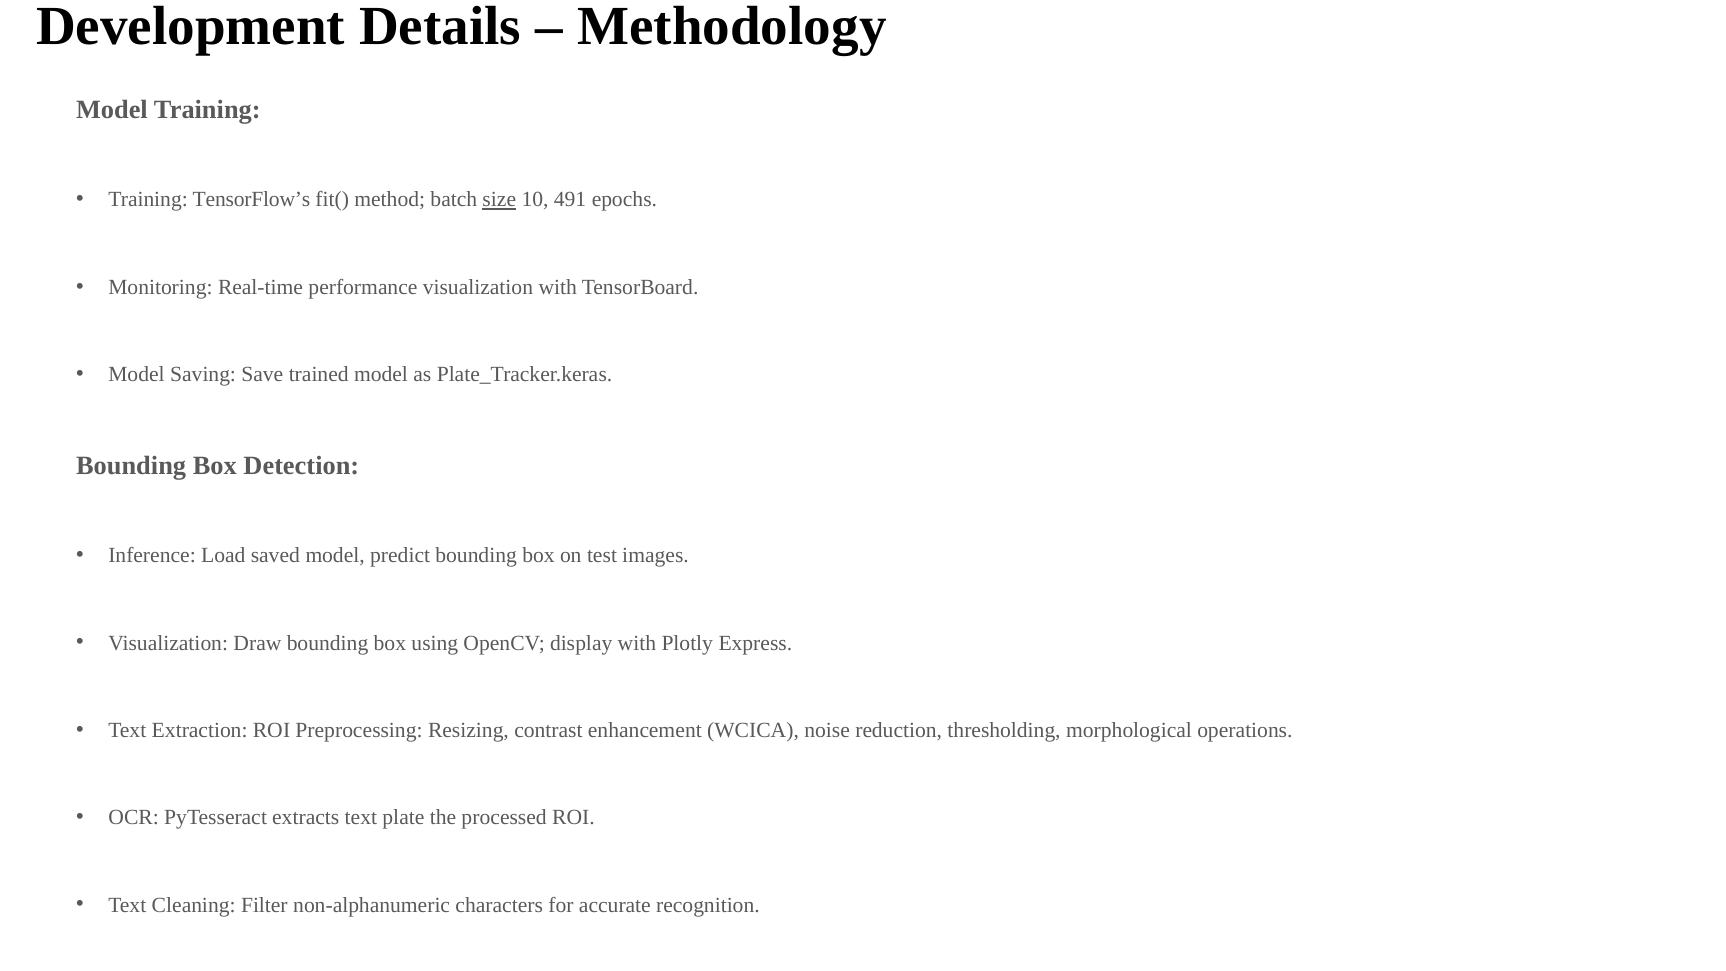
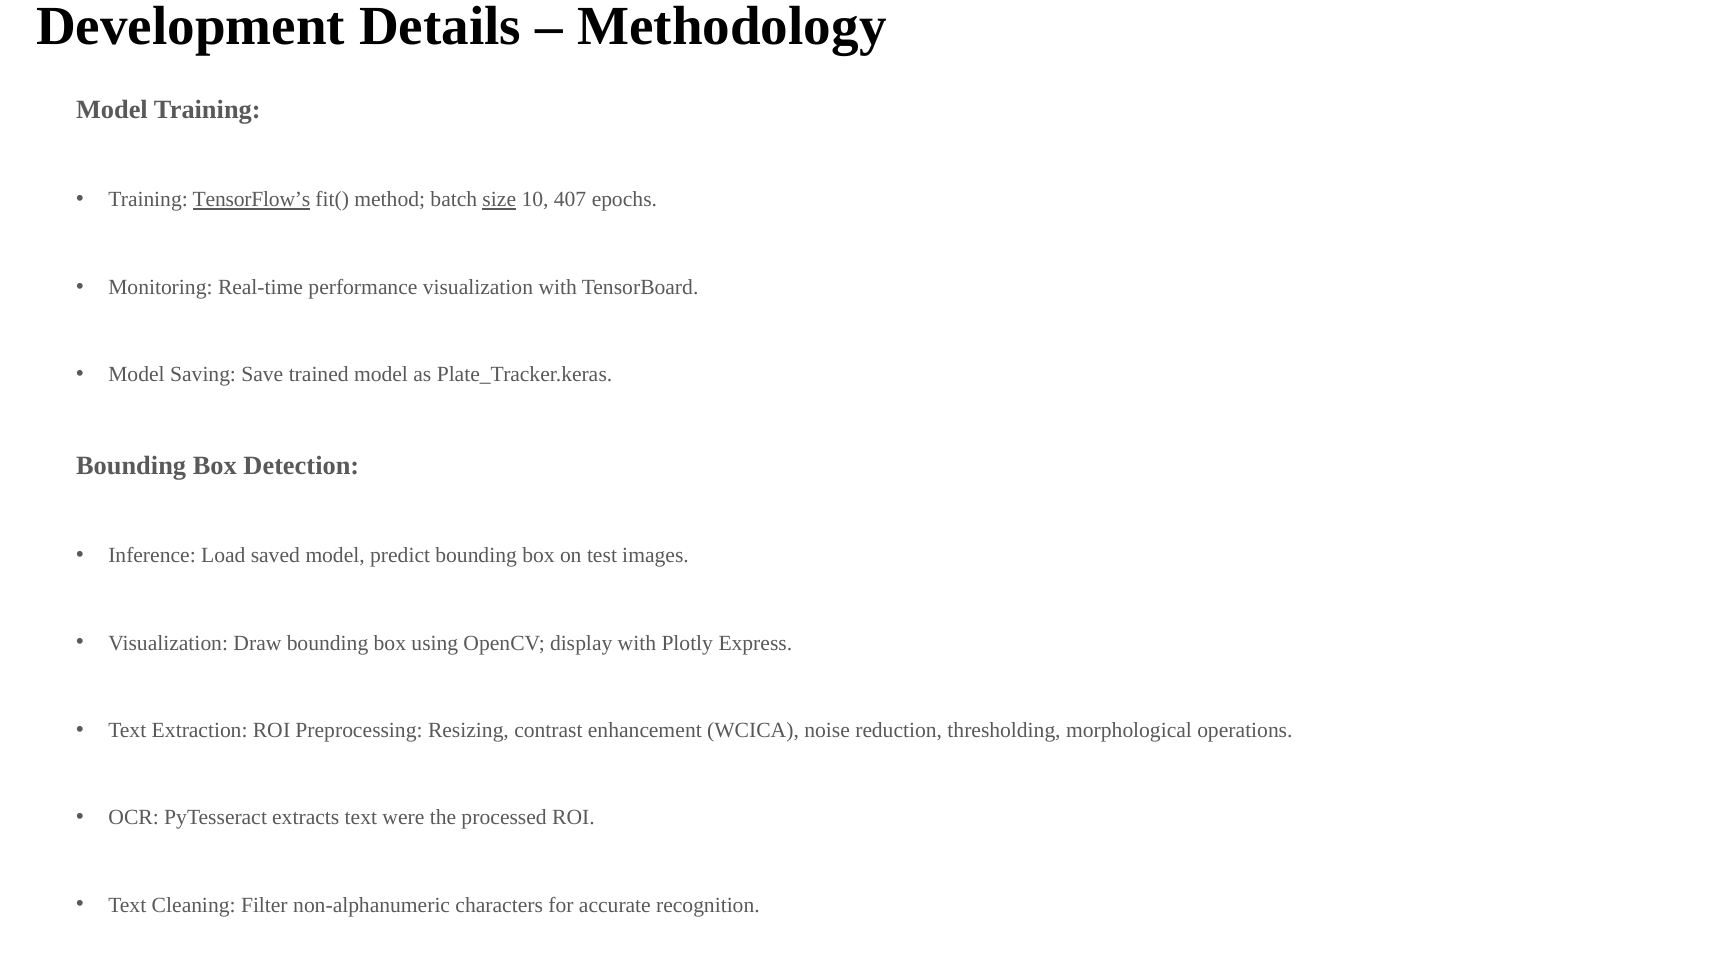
TensorFlow’s underline: none -> present
491: 491 -> 407
plate: plate -> were
